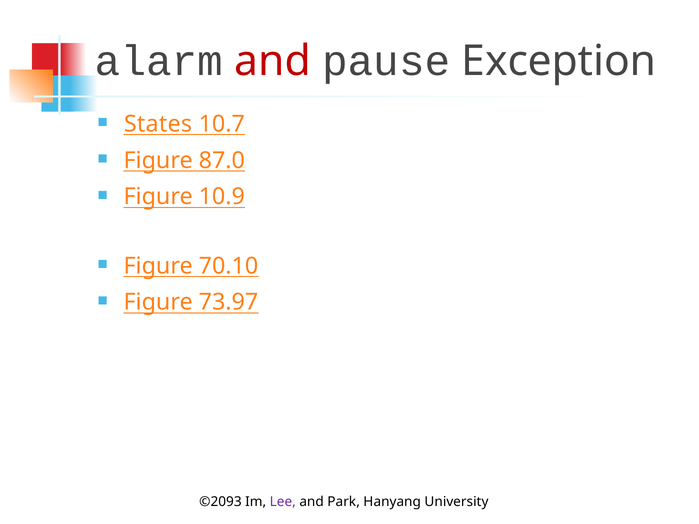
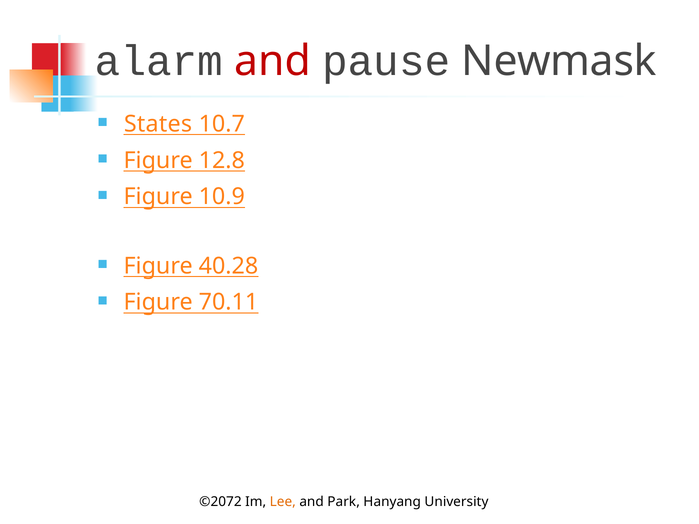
Exception: Exception -> Newmask
87.0: 87.0 -> 12.8
70.10: 70.10 -> 40.28
73.97: 73.97 -> 70.11
©2093: ©2093 -> ©2072
Lee colour: purple -> orange
